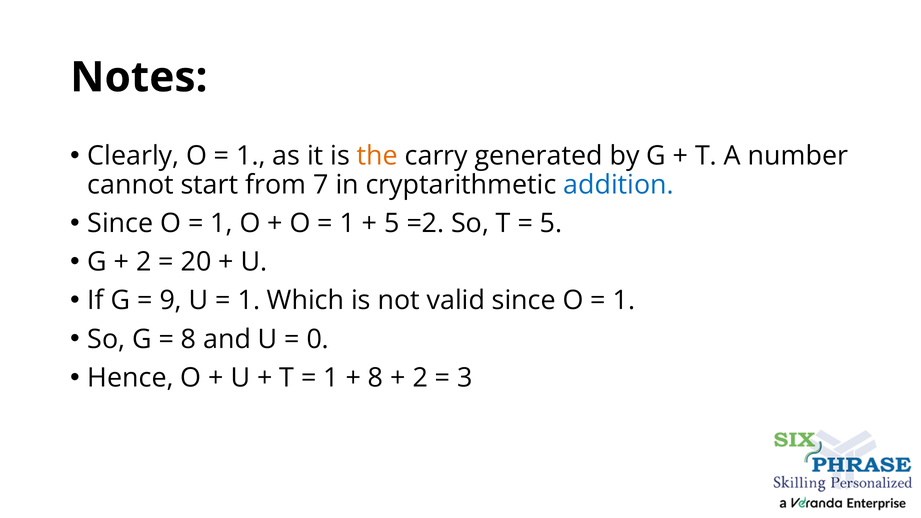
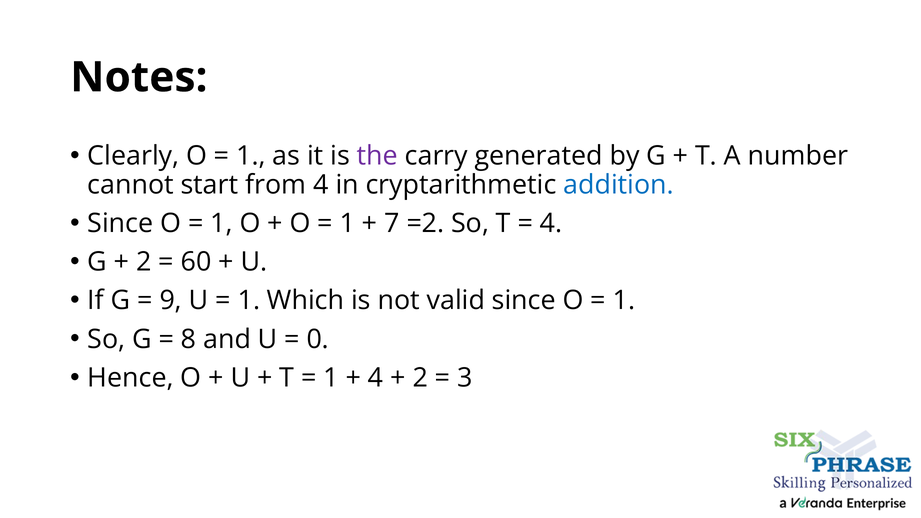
the colour: orange -> purple
from 7: 7 -> 4
5 at (392, 223): 5 -> 7
5 at (551, 223): 5 -> 4
20: 20 -> 60
8 at (376, 378): 8 -> 4
